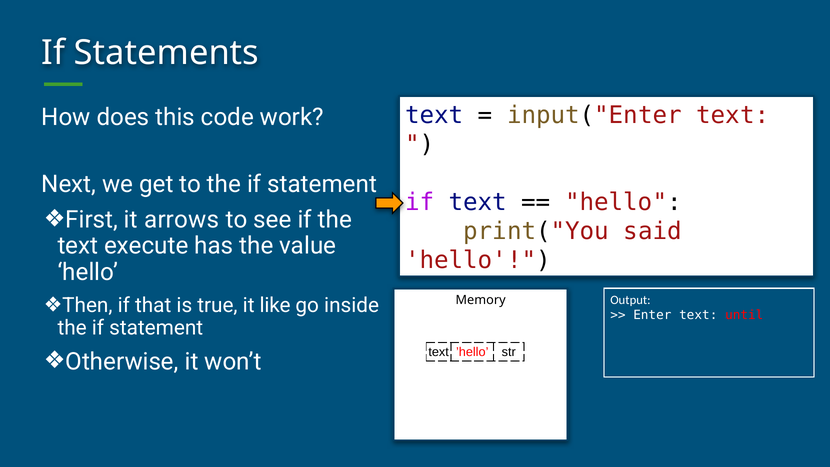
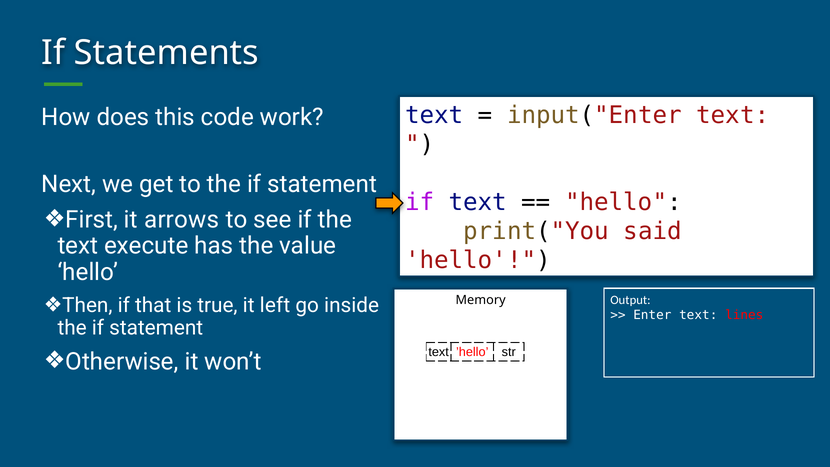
like: like -> left
until: until -> lines
